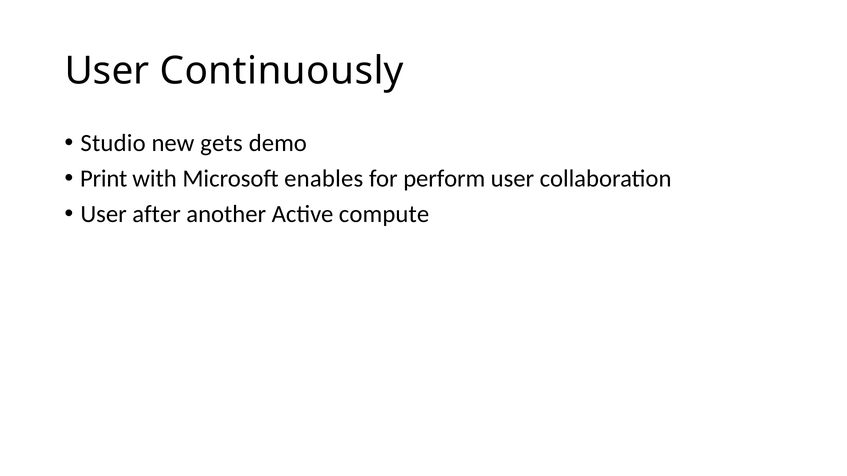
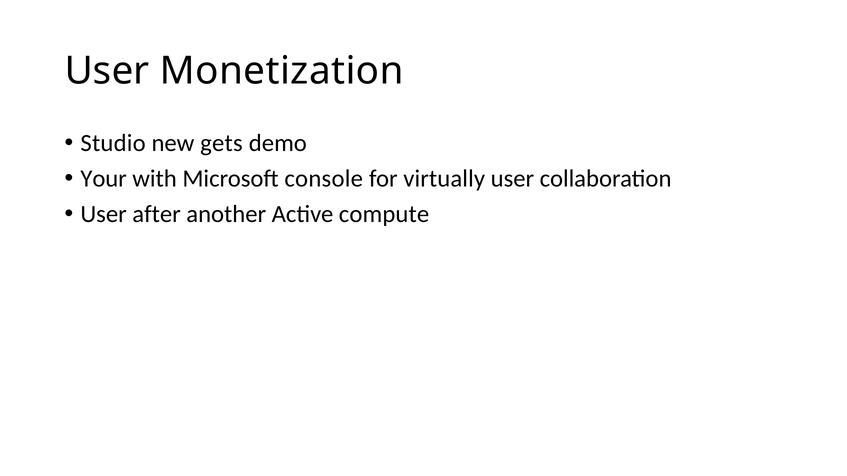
Continuously: Continuously -> Monetization
Print: Print -> Your
enables: enables -> console
perform: perform -> virtually
